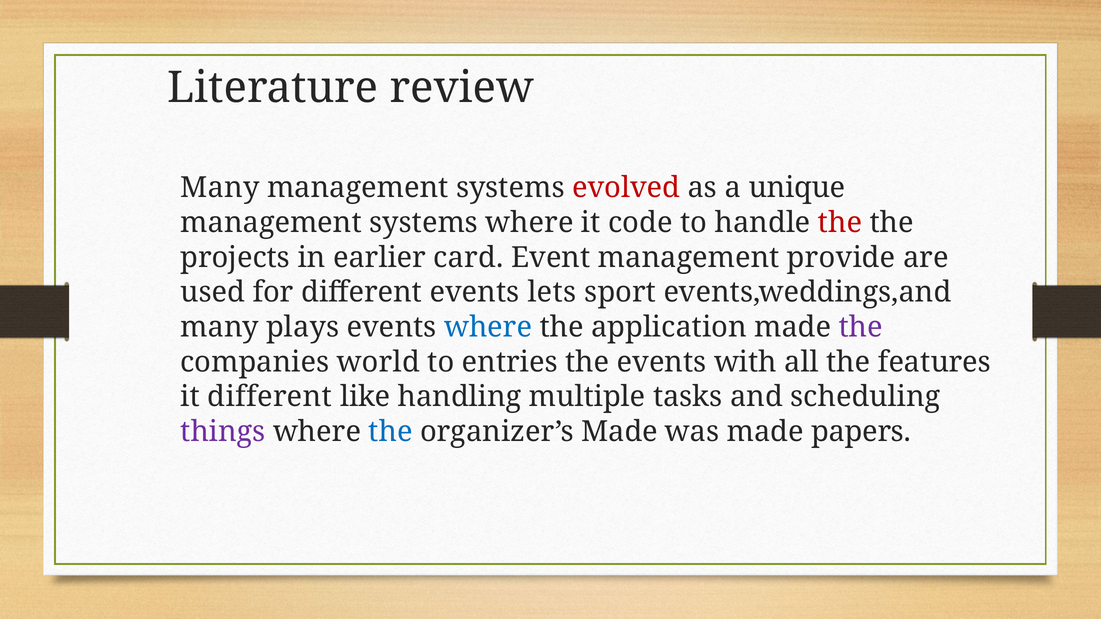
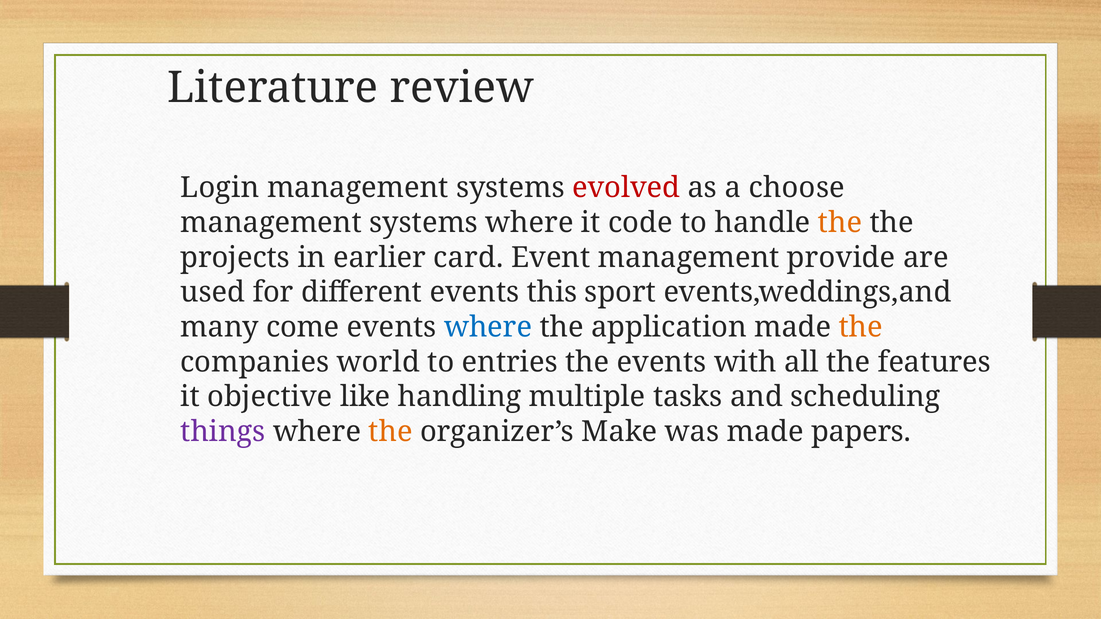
Many at (220, 188): Many -> Login
unique: unique -> choose
the at (840, 223) colour: red -> orange
lets: lets -> this
plays: plays -> come
the at (861, 327) colour: purple -> orange
it different: different -> objective
the at (391, 432) colour: blue -> orange
organizer’s Made: Made -> Make
